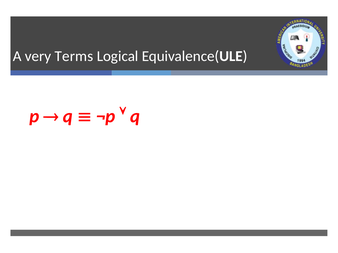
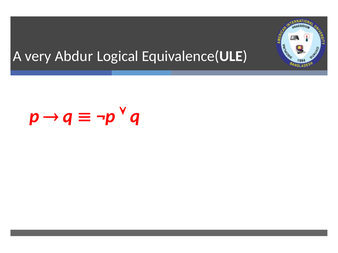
Terms: Terms -> Abdur
